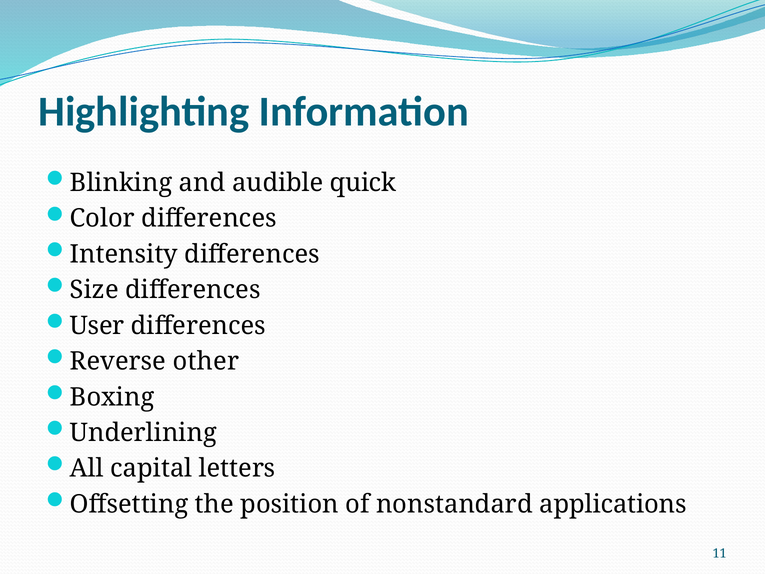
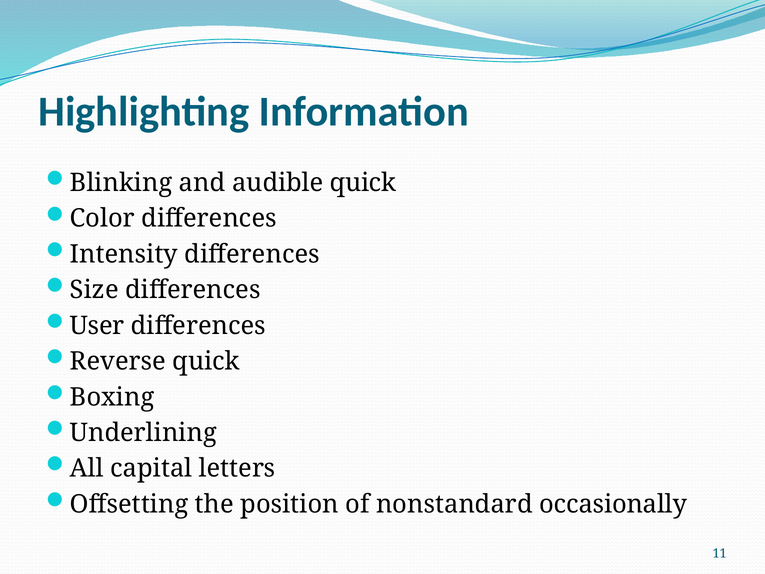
Reverse other: other -> quick
applications: applications -> occasionally
